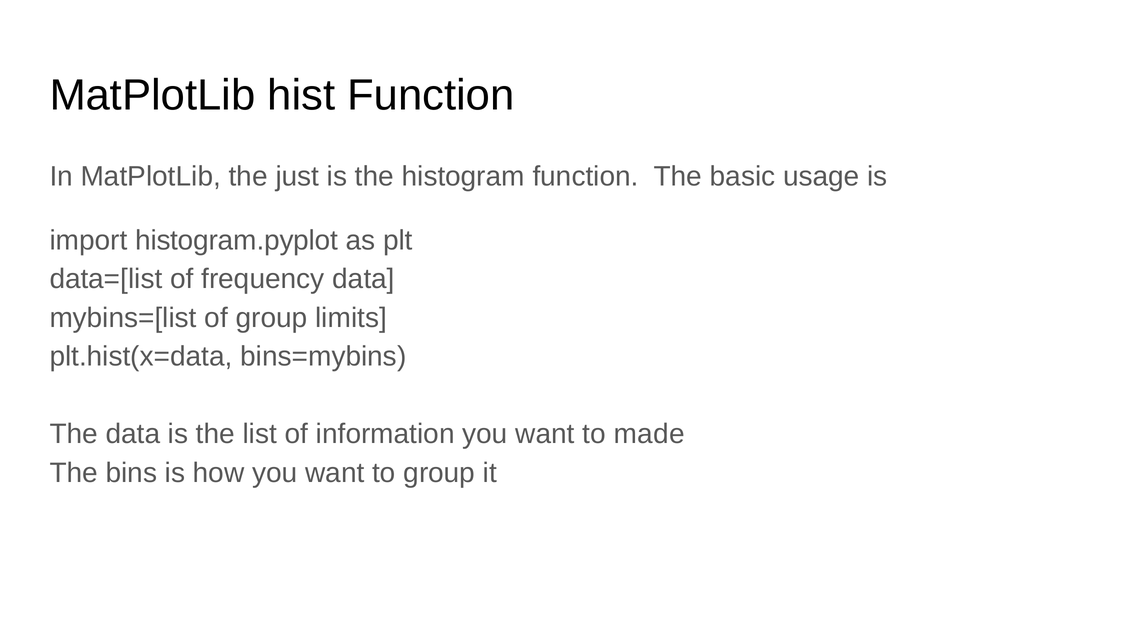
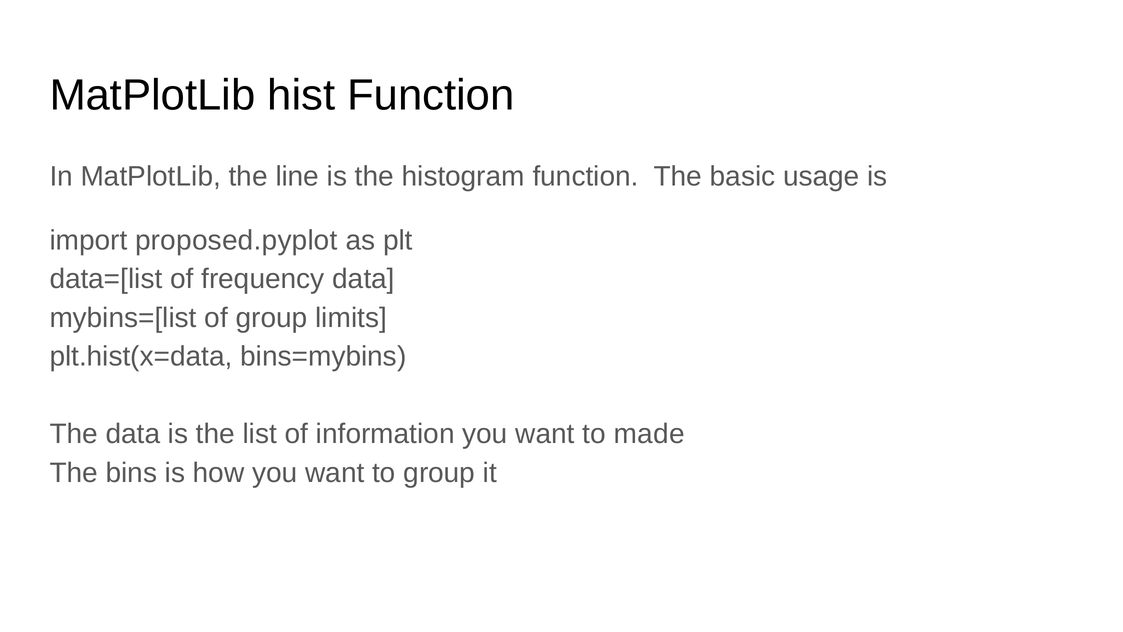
just: just -> line
histogram.pyplot: histogram.pyplot -> proposed.pyplot
